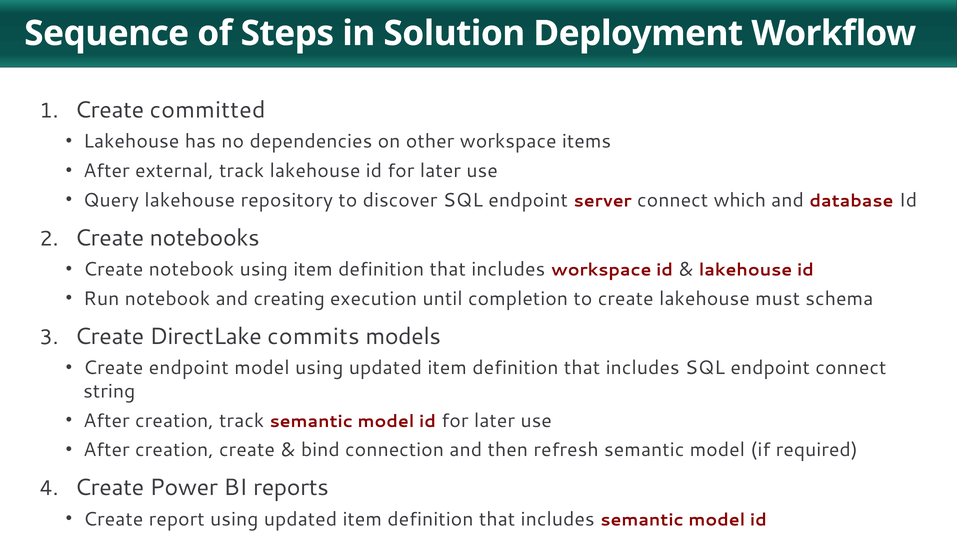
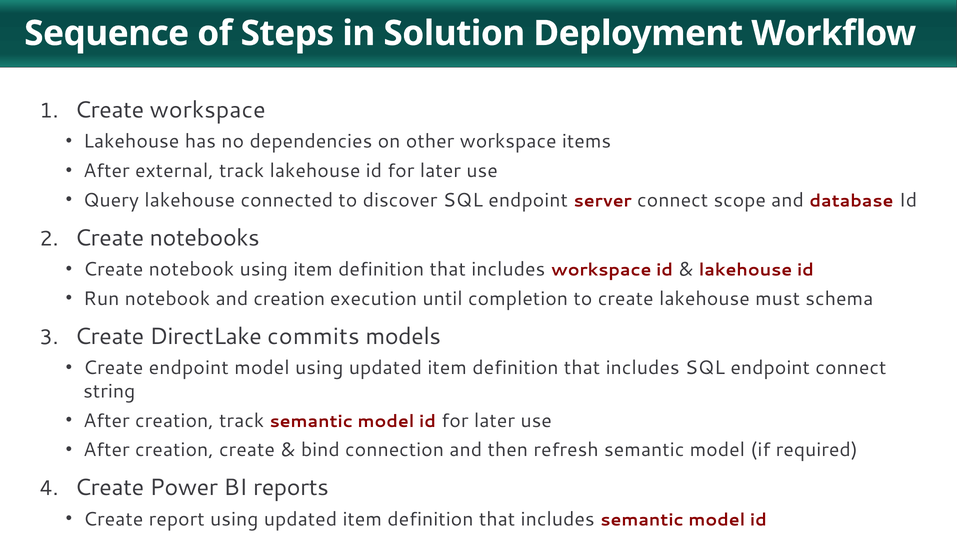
Create committed: committed -> workspace
repository: repository -> connected
which: which -> scope
and creating: creating -> creation
